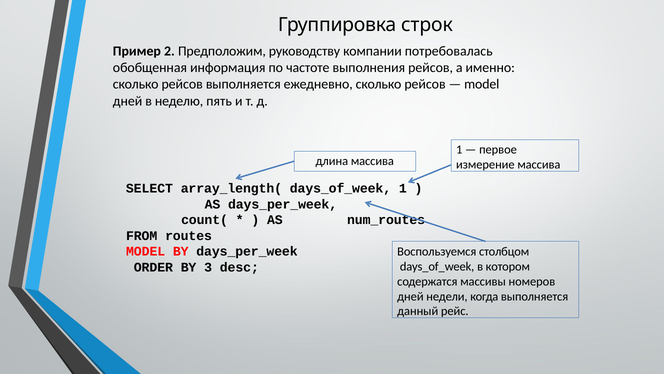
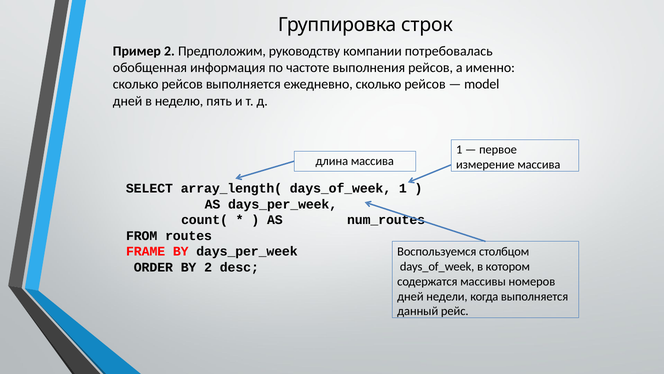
MODEL at (146, 251): MODEL -> FRAME
BY 3: 3 -> 2
